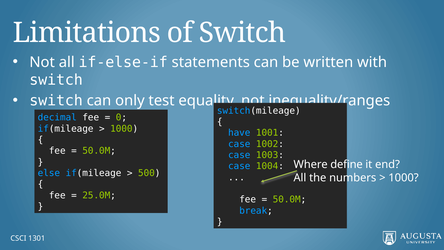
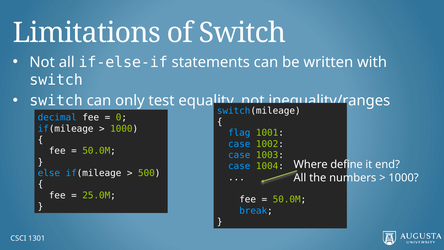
have: have -> flag
